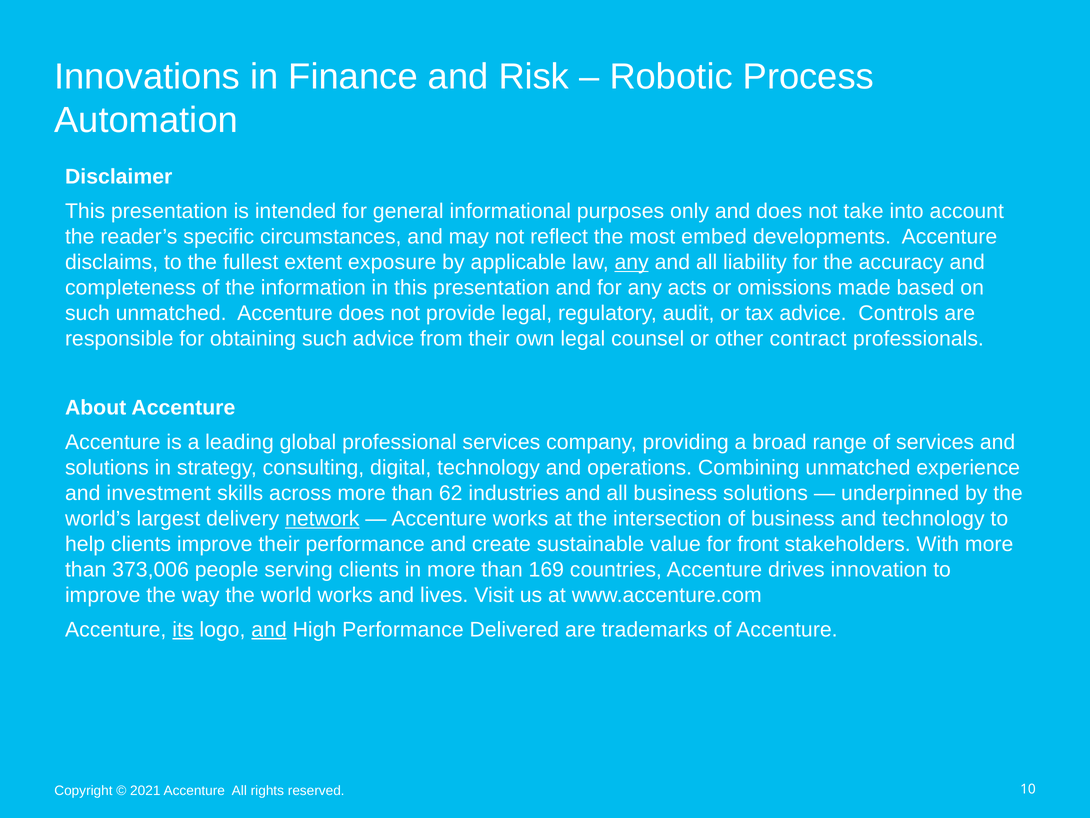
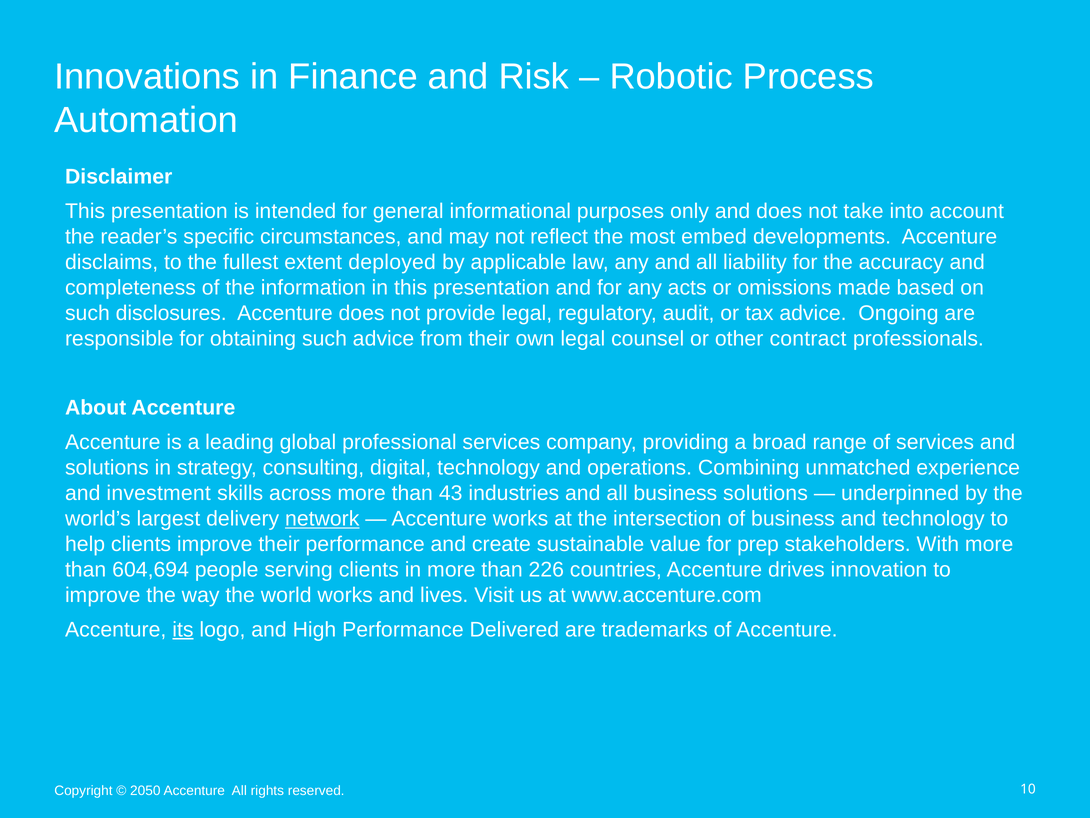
exposure: exposure -> deployed
any at (632, 262) underline: present -> none
such unmatched: unmatched -> disclosures
Controls: Controls -> Ongoing
62: 62 -> 43
front: front -> prep
373,006: 373,006 -> 604,694
169: 169 -> 226
and at (269, 629) underline: present -> none
2021: 2021 -> 2050
